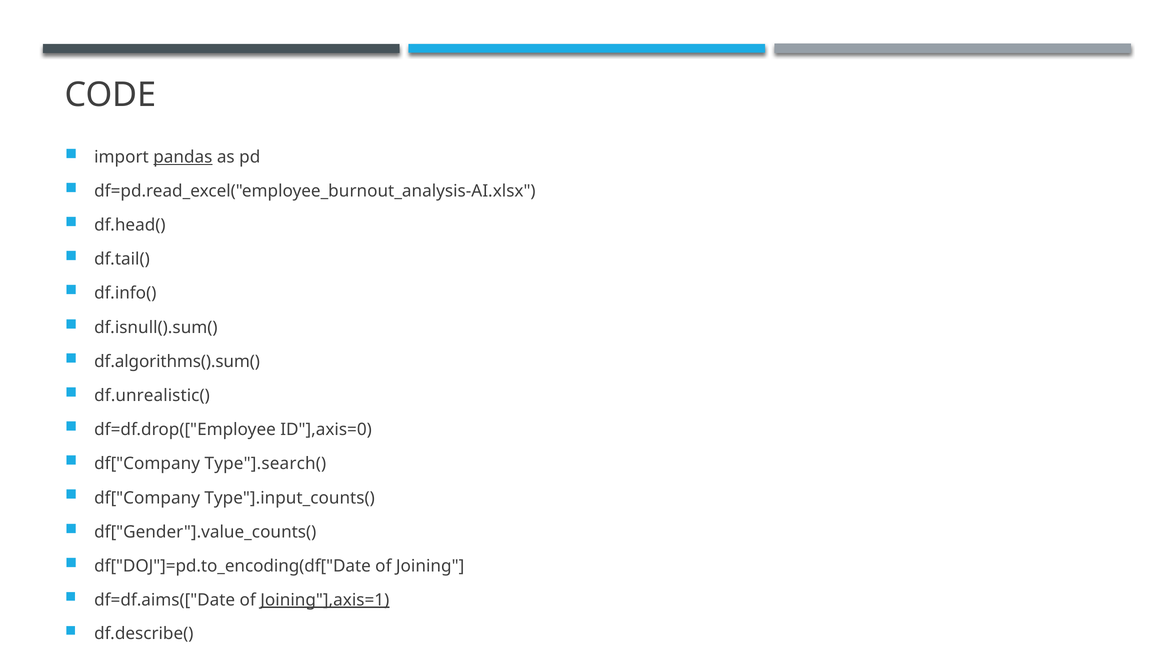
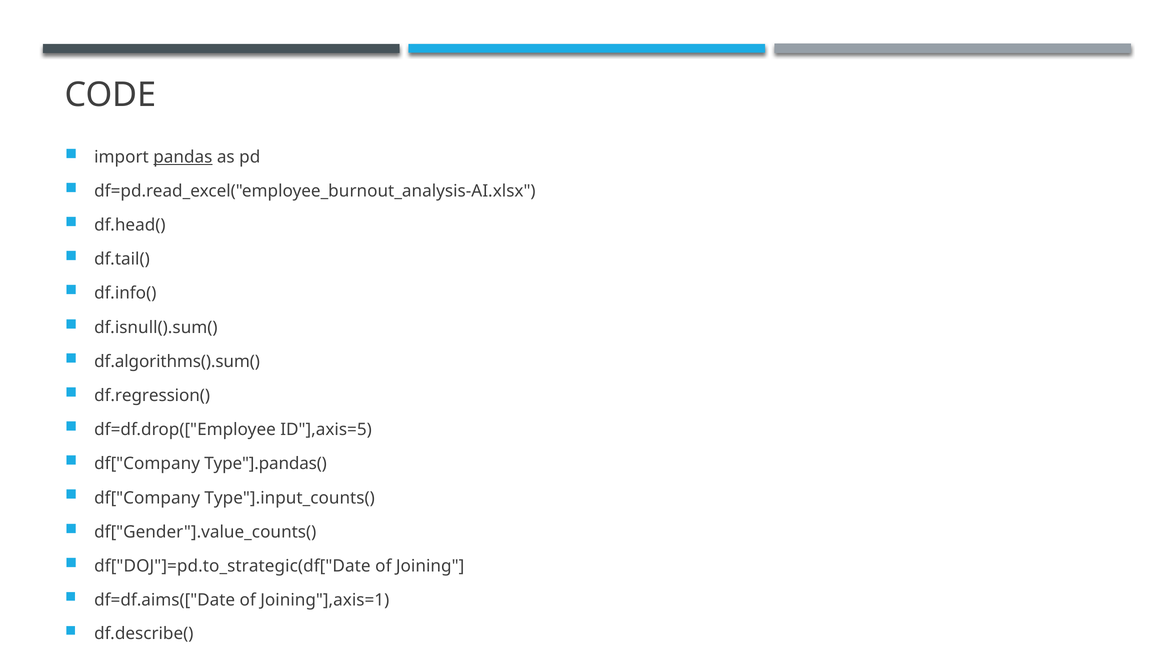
df.unrealistic(: df.unrealistic( -> df.regression(
ID"],axis=0: ID"],axis=0 -> ID"],axis=5
Type"].search(: Type"].search( -> Type"].pandas(
df["DOJ"]=pd.to_encoding(df["Date: df["DOJ"]=pd.to_encoding(df["Date -> df["DOJ"]=pd.to_strategic(df["Date
Joining"],axis=1 underline: present -> none
